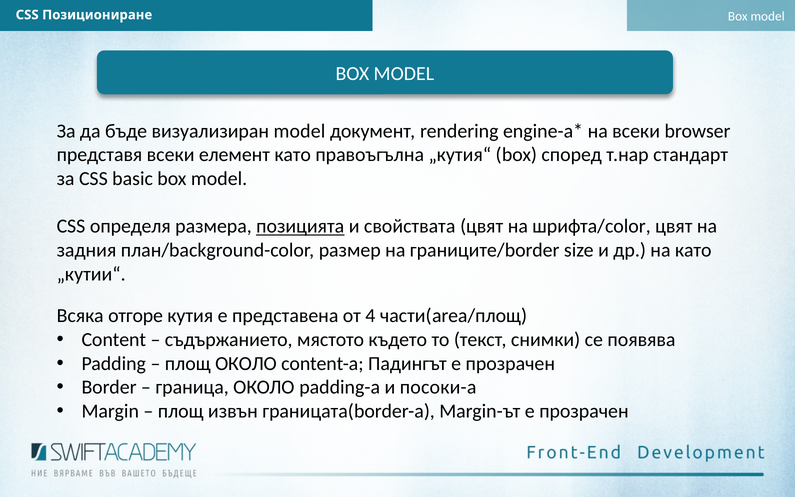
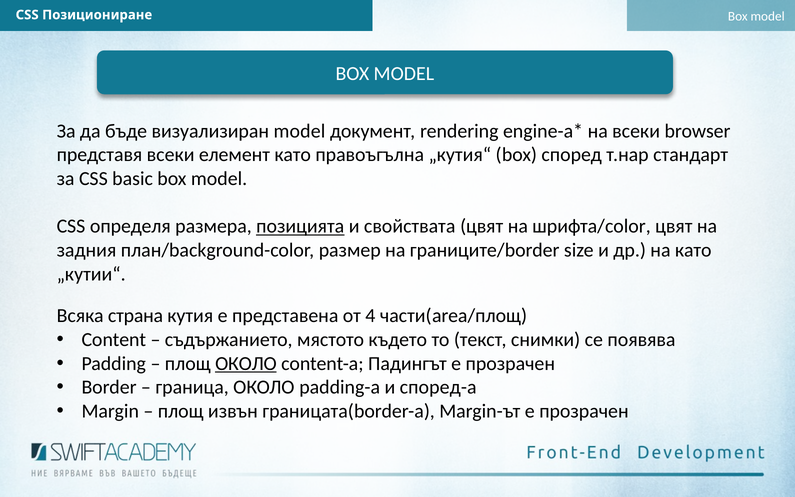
отгоре: отгоре -> страна
ОКОЛО at (246, 363) underline: none -> present
посоки-a: посоки-a -> според-a
